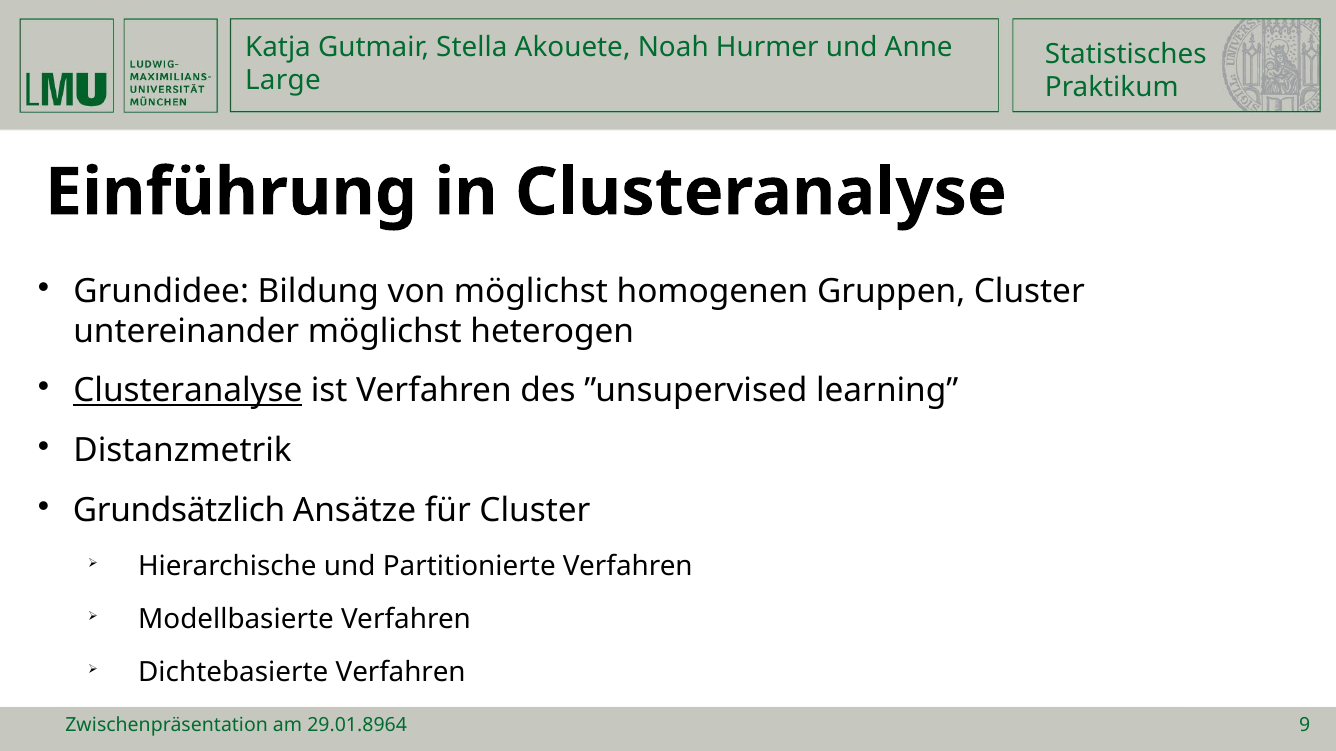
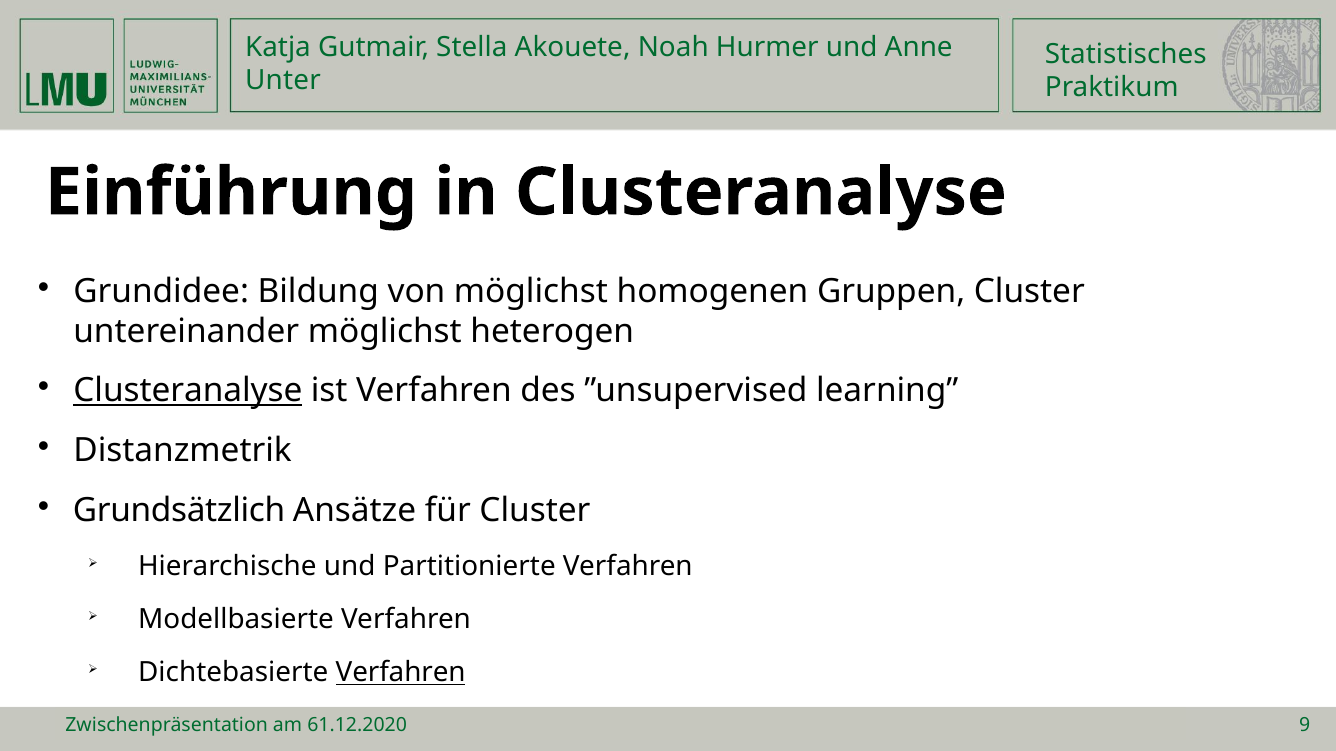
Large: Large -> Unter
Verfahren at (401, 673) underline: none -> present
29.01.8964: 29.01.8964 -> 61.12.2020
